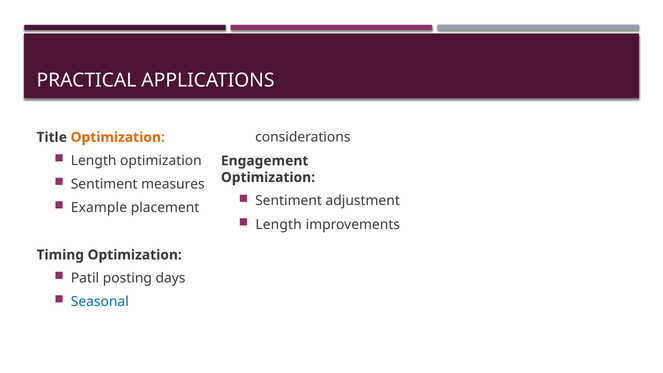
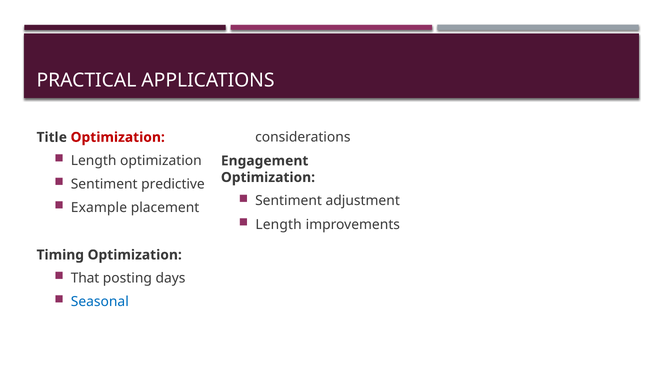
Optimization at (118, 137) colour: orange -> red
measures: measures -> predictive
Patil: Patil -> That
